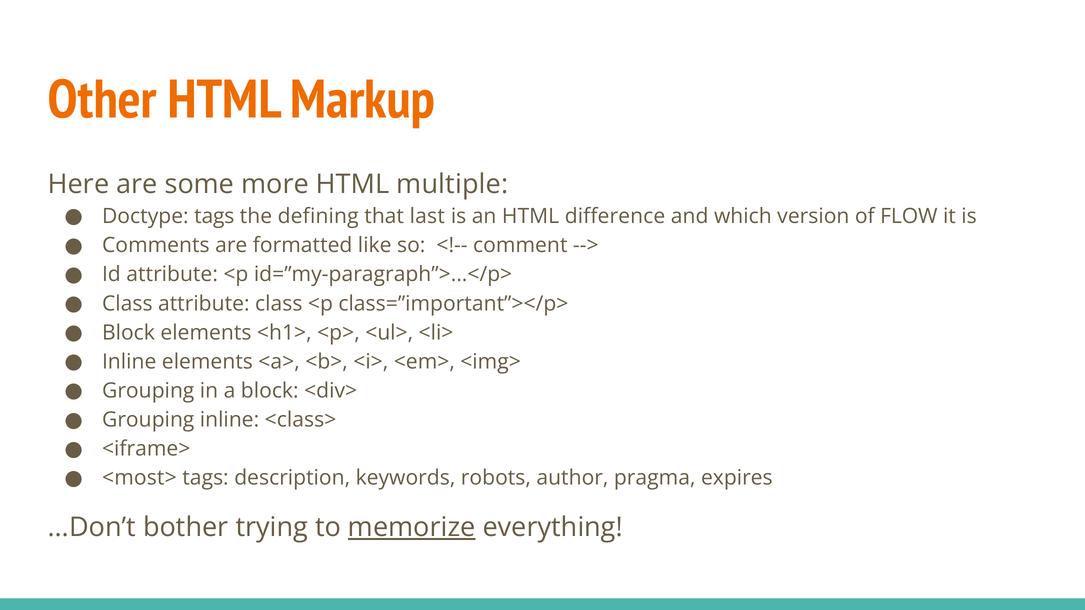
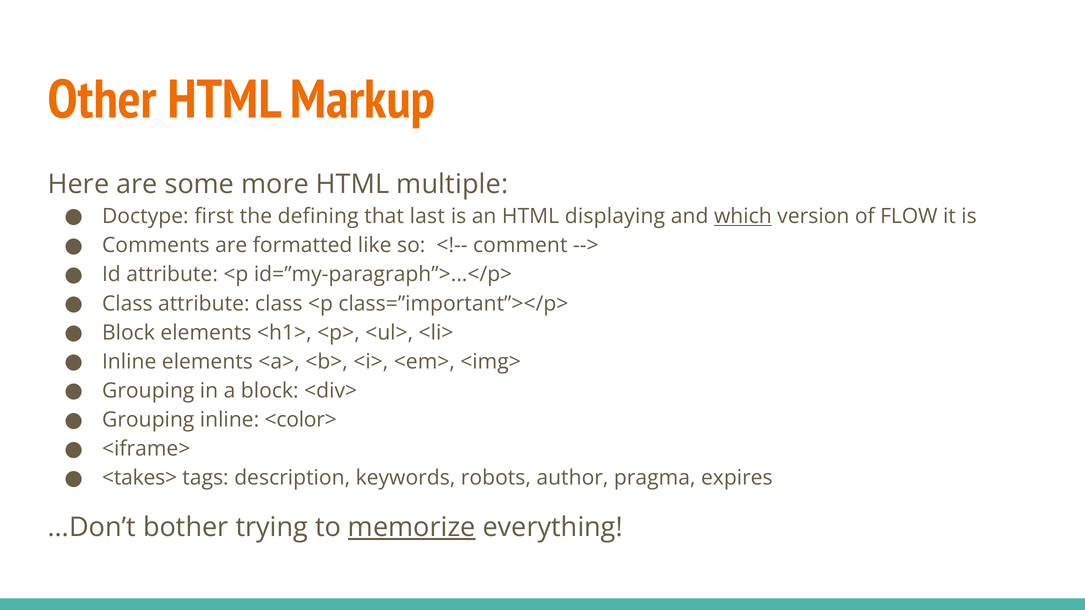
Doctype tags: tags -> first
difference: difference -> displaying
which underline: none -> present
<class>: <class> -> <color>
<most>: <most> -> <takes>
